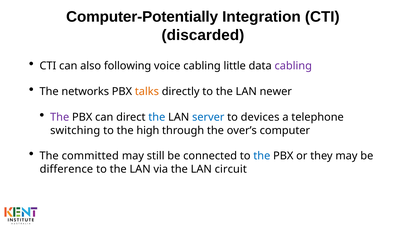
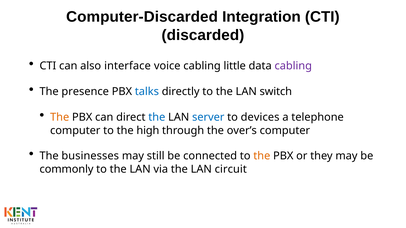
Computer-Potentially: Computer-Potentially -> Computer-Discarded
following: following -> interface
networks: networks -> presence
talks colour: orange -> blue
newer: newer -> switch
The at (60, 117) colour: purple -> orange
switching at (75, 131): switching -> computer
committed: committed -> businesses
the at (262, 156) colour: blue -> orange
difference: difference -> commonly
